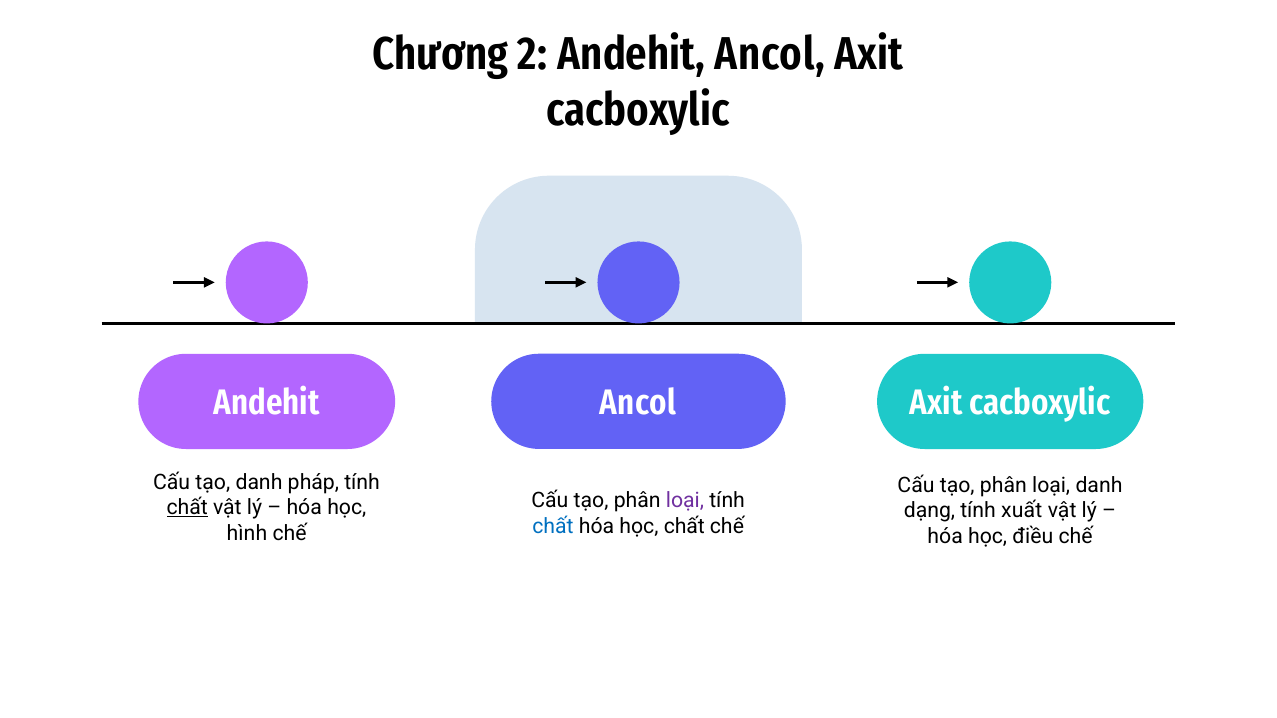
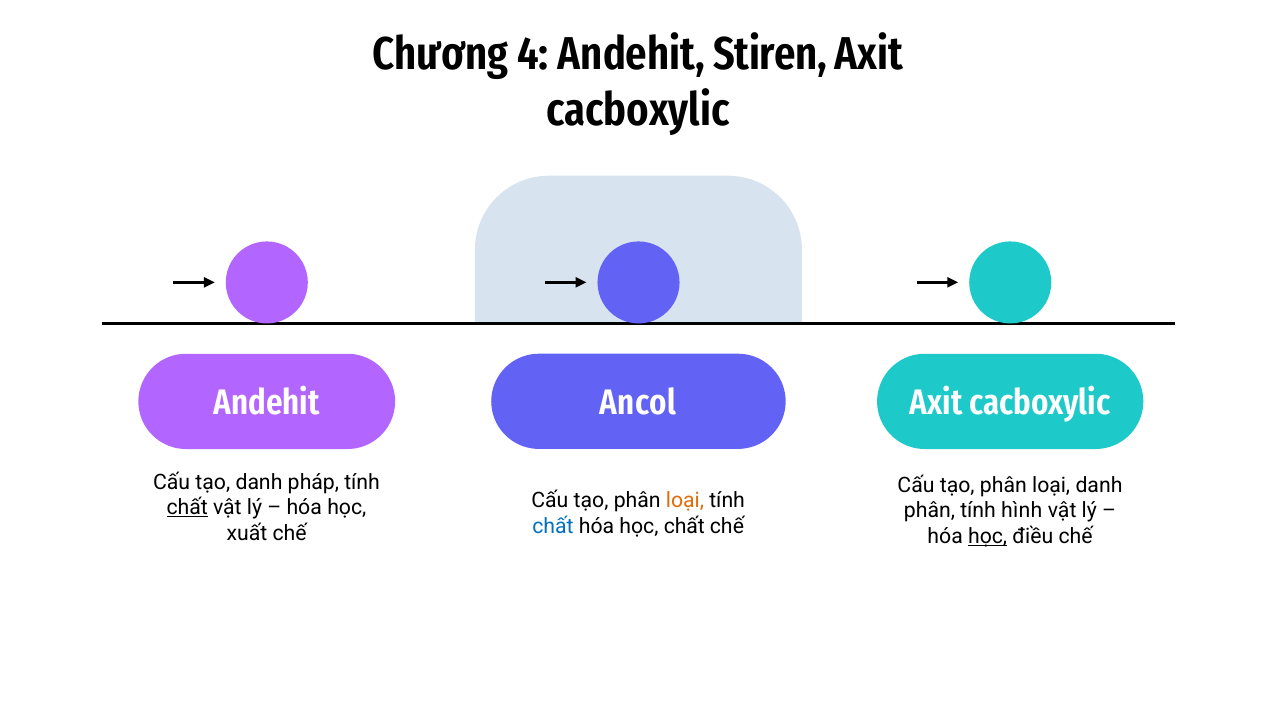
2: 2 -> 4
Andehit Ancol: Ancol -> Stiren
loại at (685, 501) colour: purple -> orange
dạng at (929, 511): dạng -> phân
xuất: xuất -> hình
hình: hình -> xuất
học at (988, 536) underline: none -> present
